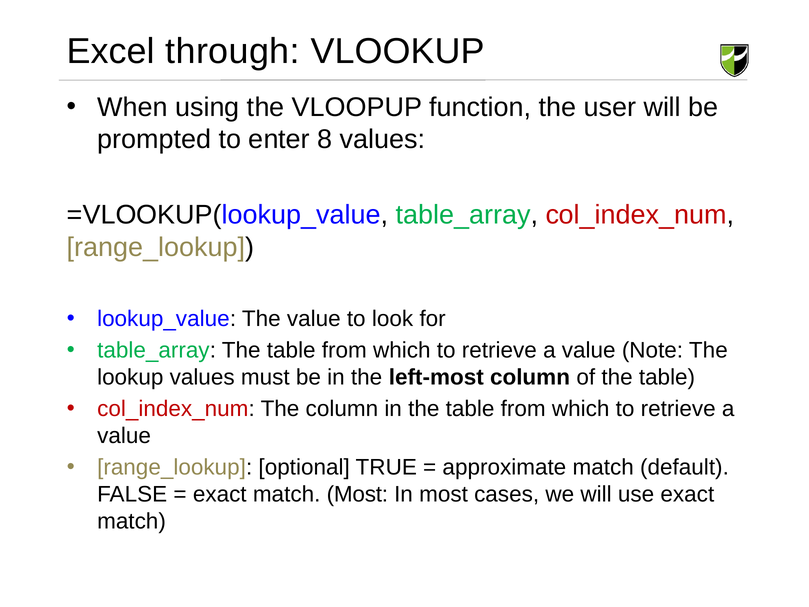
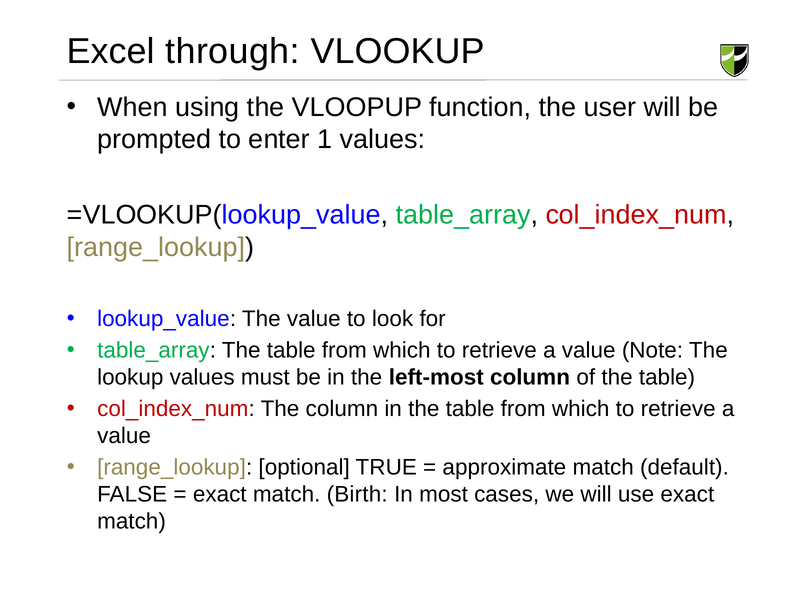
8: 8 -> 1
match Most: Most -> Birth
